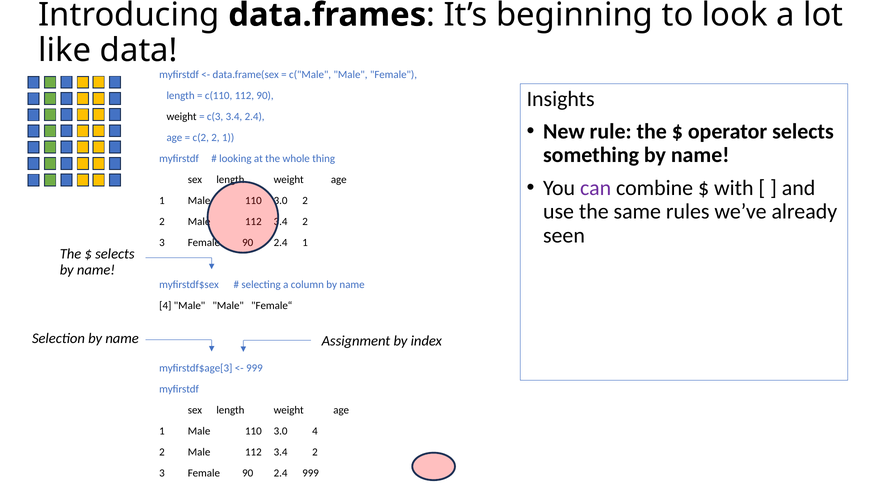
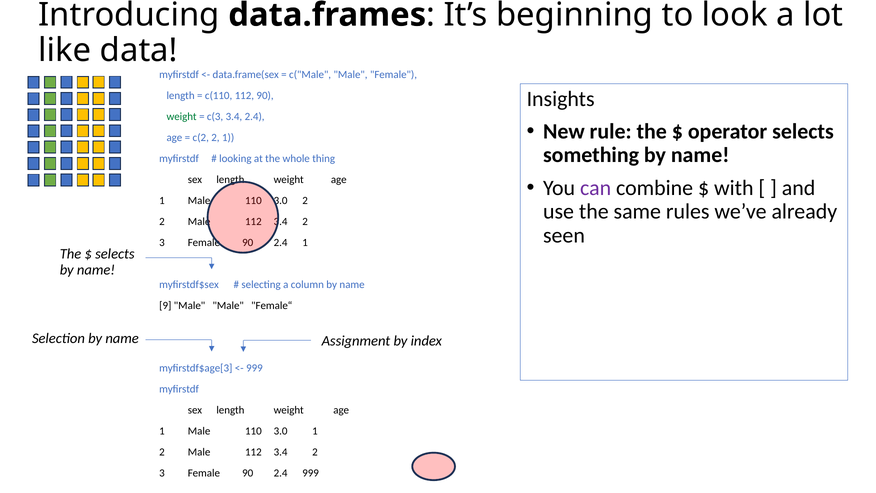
weight at (182, 117) colour: black -> green
4 at (165, 305): 4 -> 9
3.0 4: 4 -> 1
